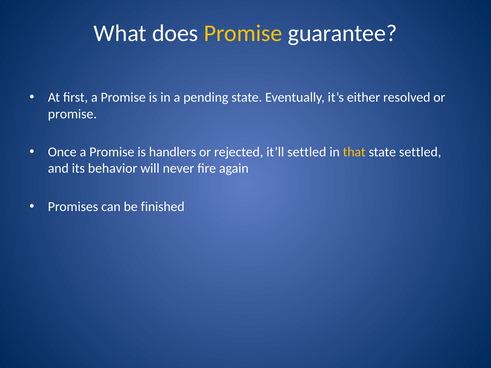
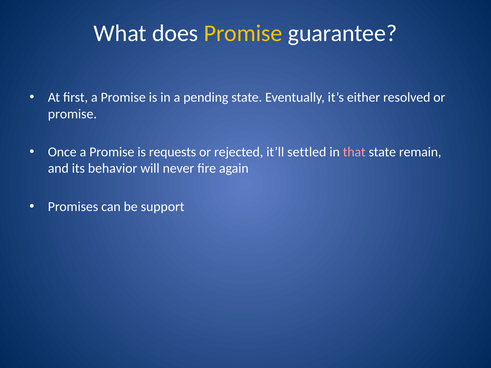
handlers: handlers -> requests
that colour: yellow -> pink
state settled: settled -> remain
finished: finished -> support
